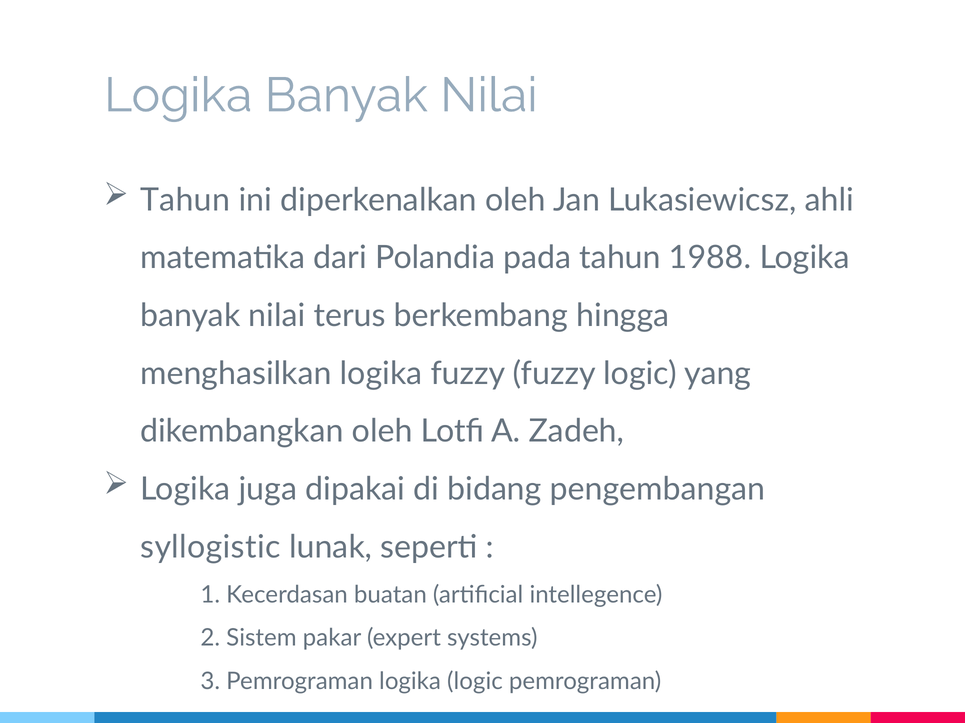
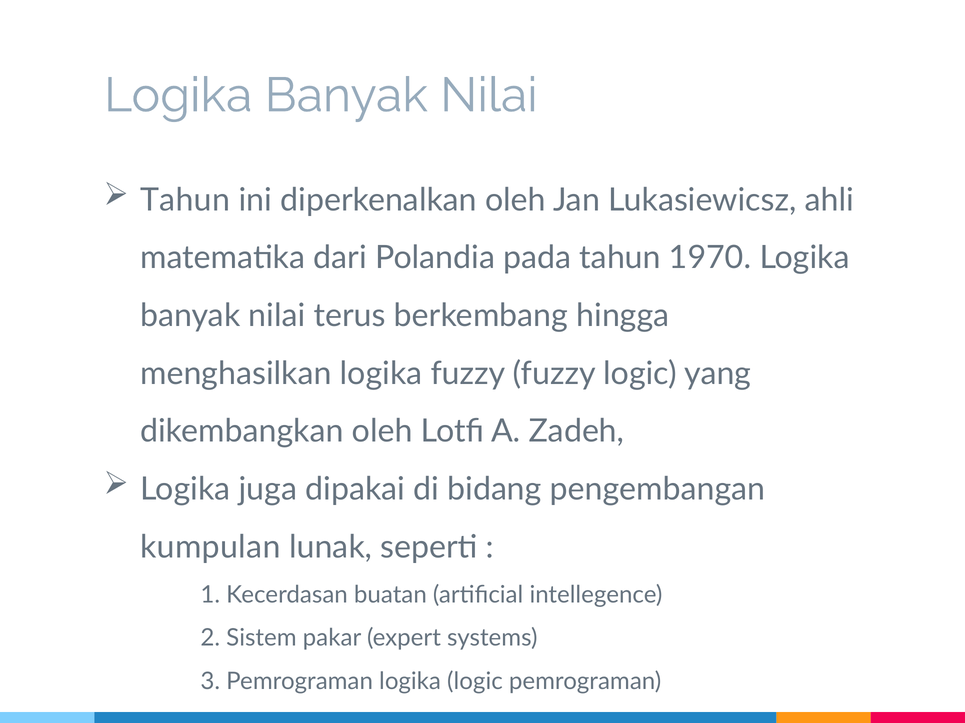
1988: 1988 -> 1970
syllogistic: syllogistic -> kumpulan
